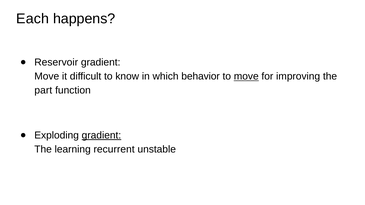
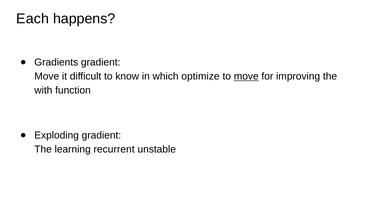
Reservoir: Reservoir -> Gradients
behavior: behavior -> optimize
part: part -> with
gradient at (101, 135) underline: present -> none
